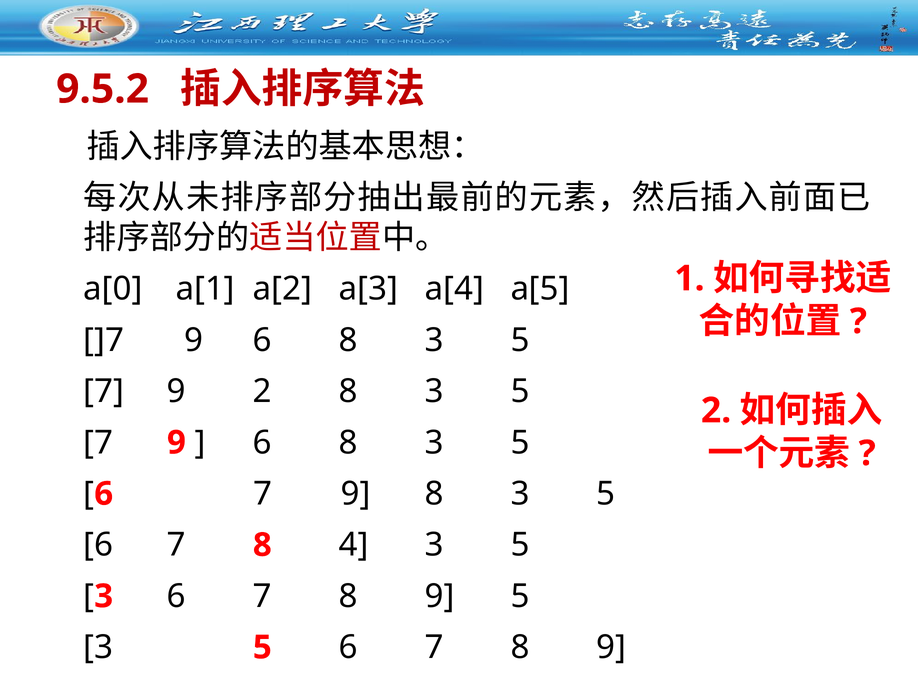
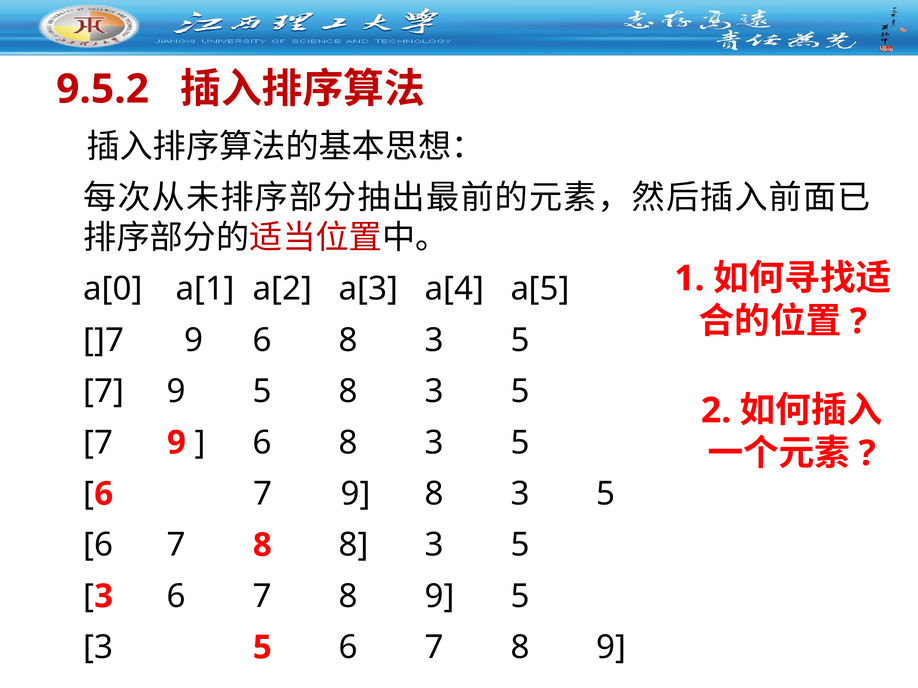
7 9 2: 2 -> 5
8 4: 4 -> 8
